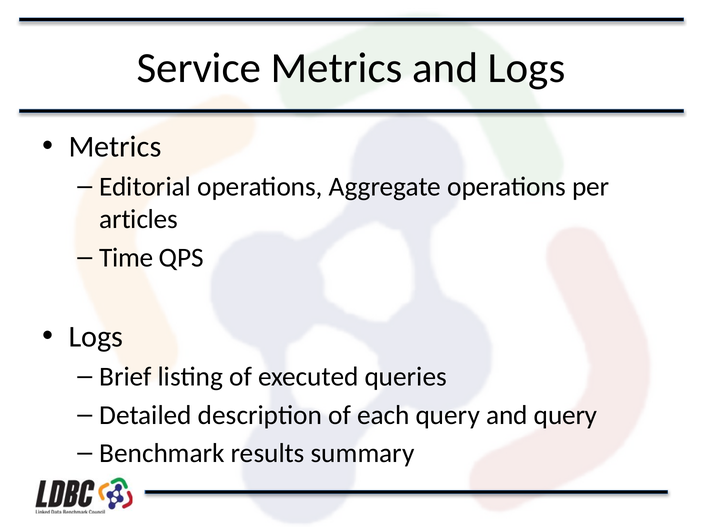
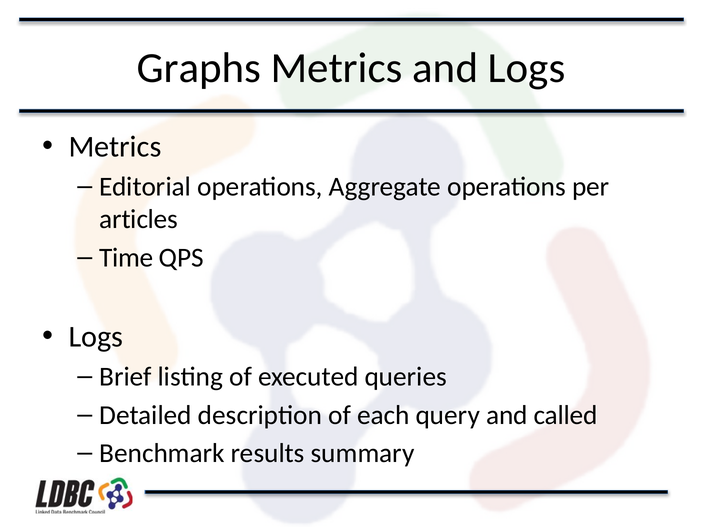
Service: Service -> Graphs
and query: query -> called
